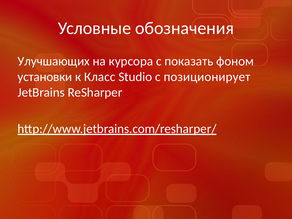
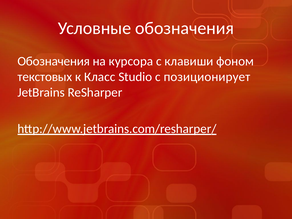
Улучшающих at (54, 61): Улучшающих -> Обозначения
показать: показать -> клавиши
установки: установки -> текстовых
